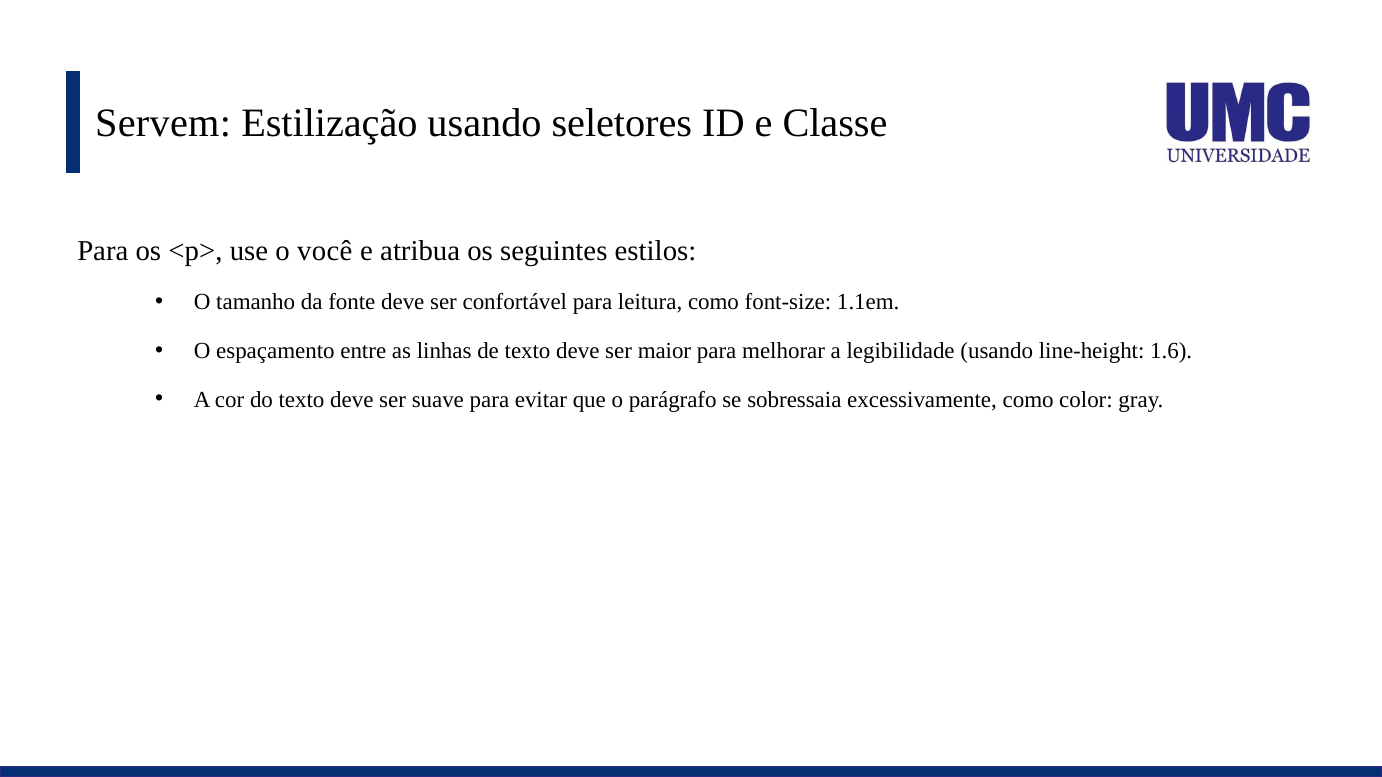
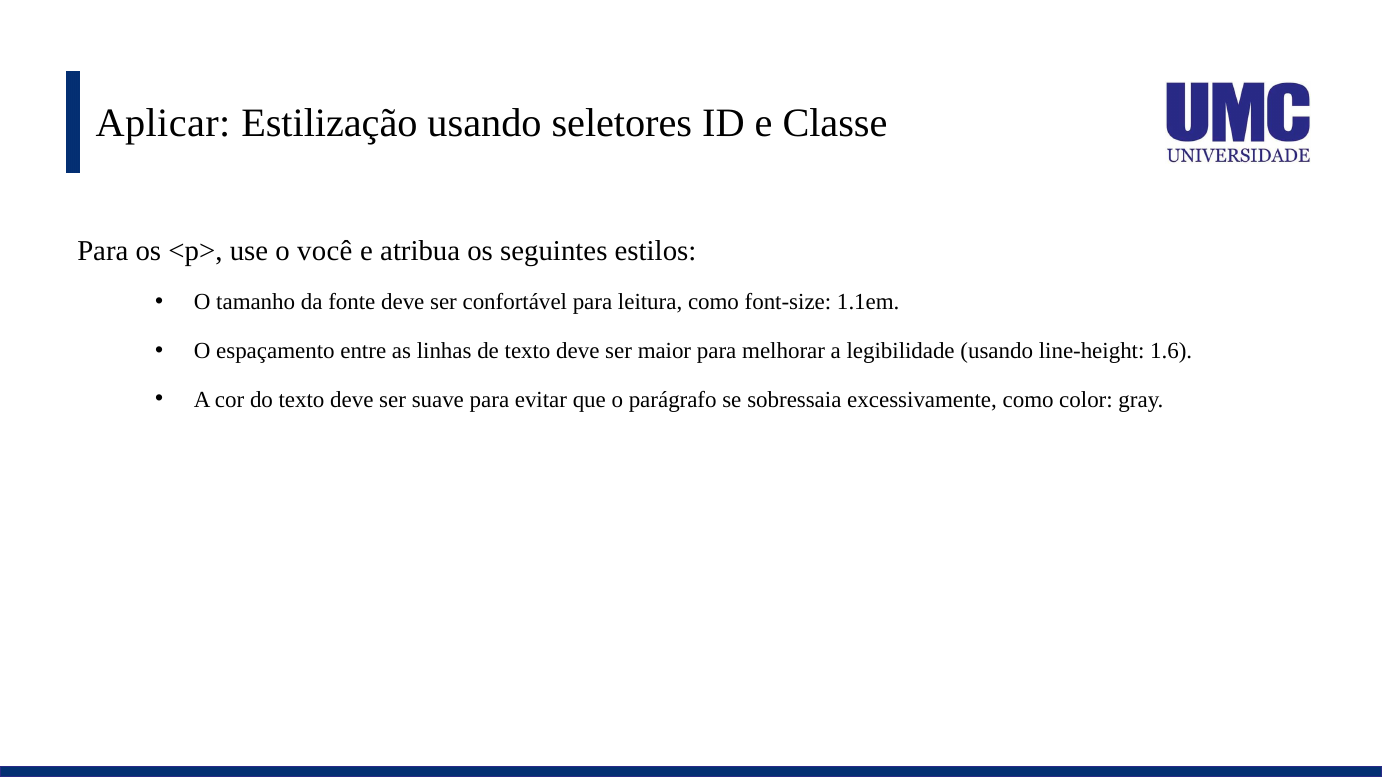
Servem: Servem -> Aplicar
